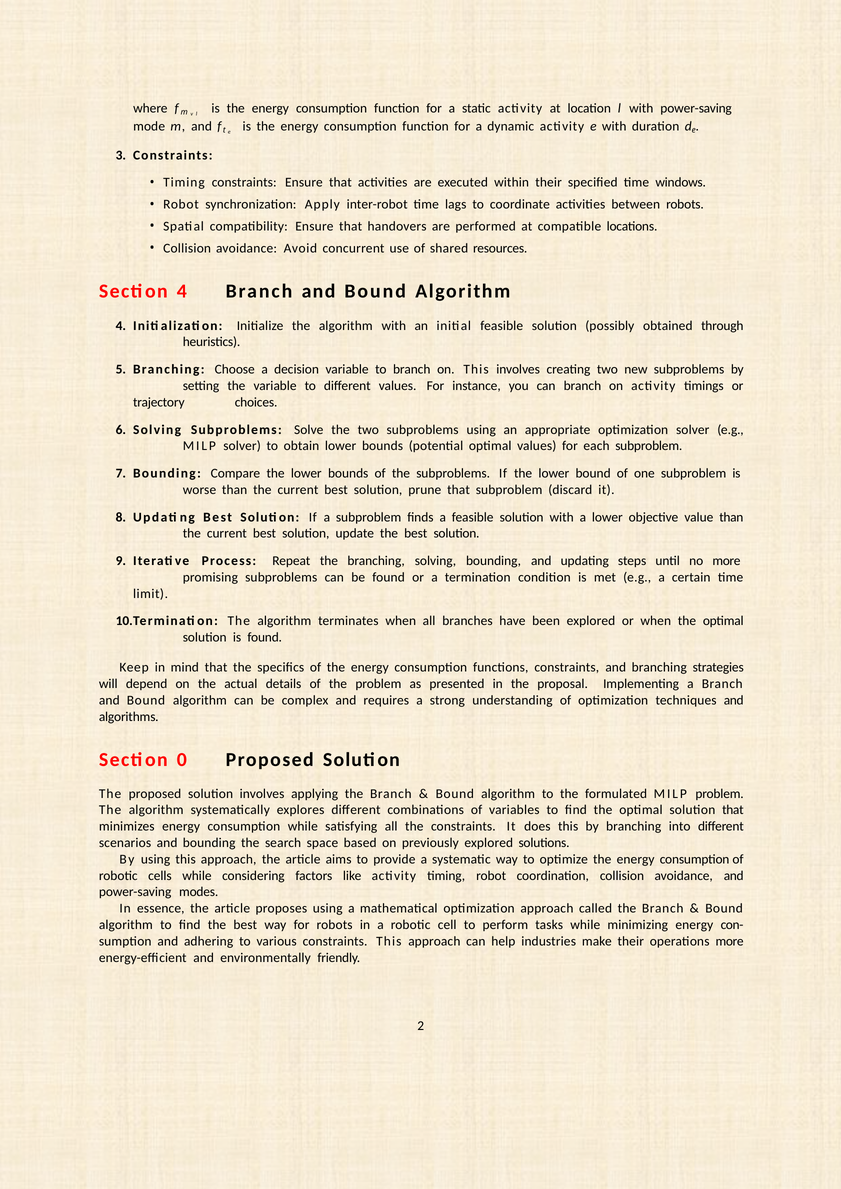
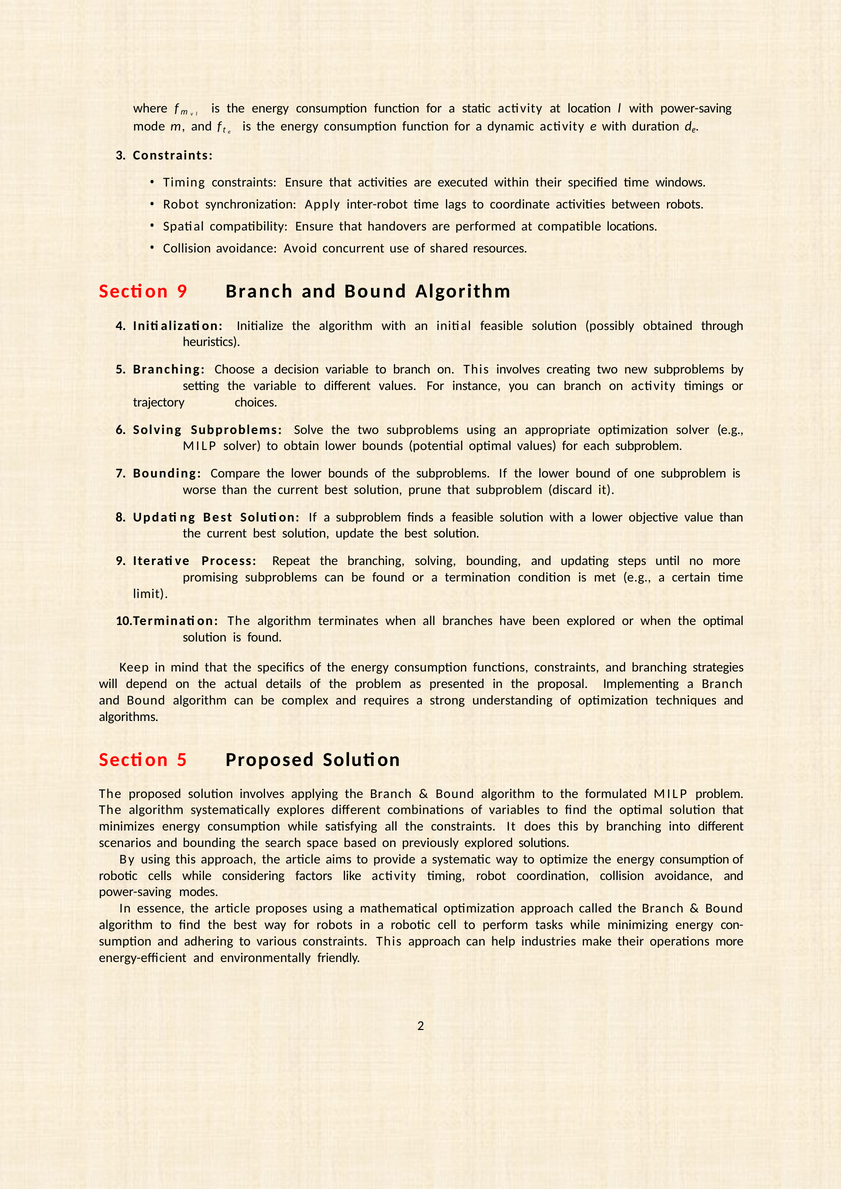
Section 4: 4 -> 9
Section 0: 0 -> 5
